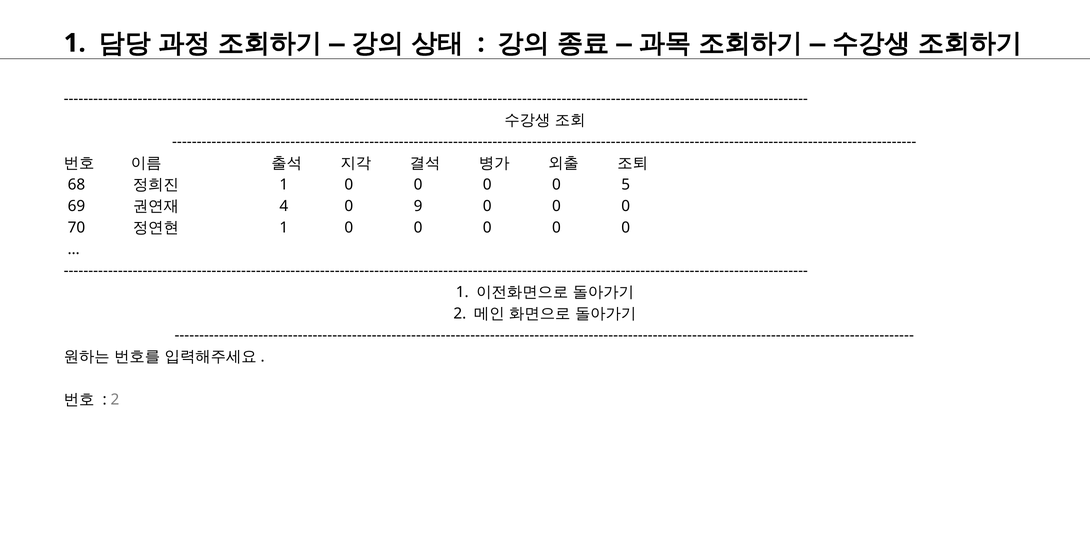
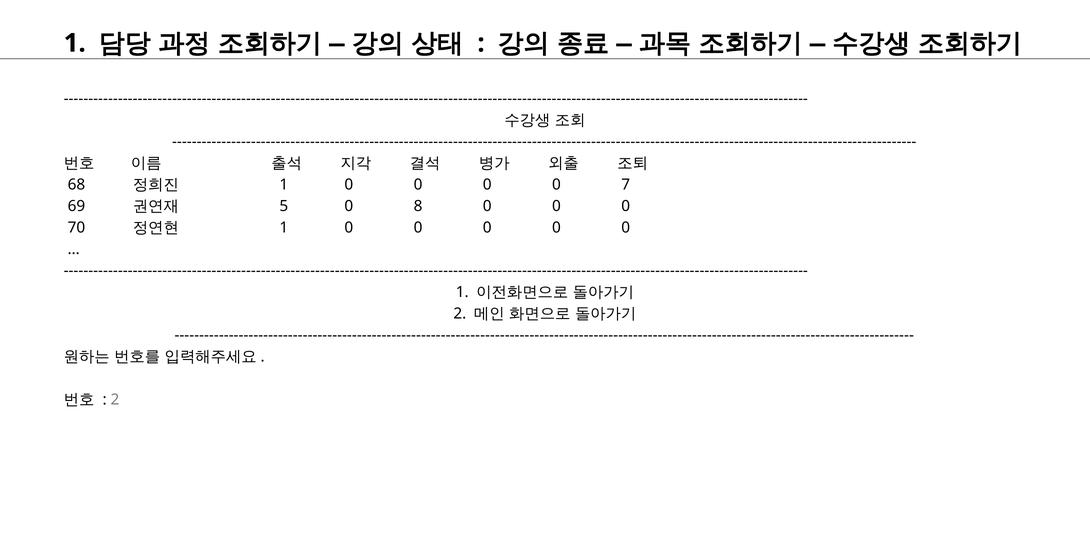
5: 5 -> 7
4: 4 -> 5
9: 9 -> 8
